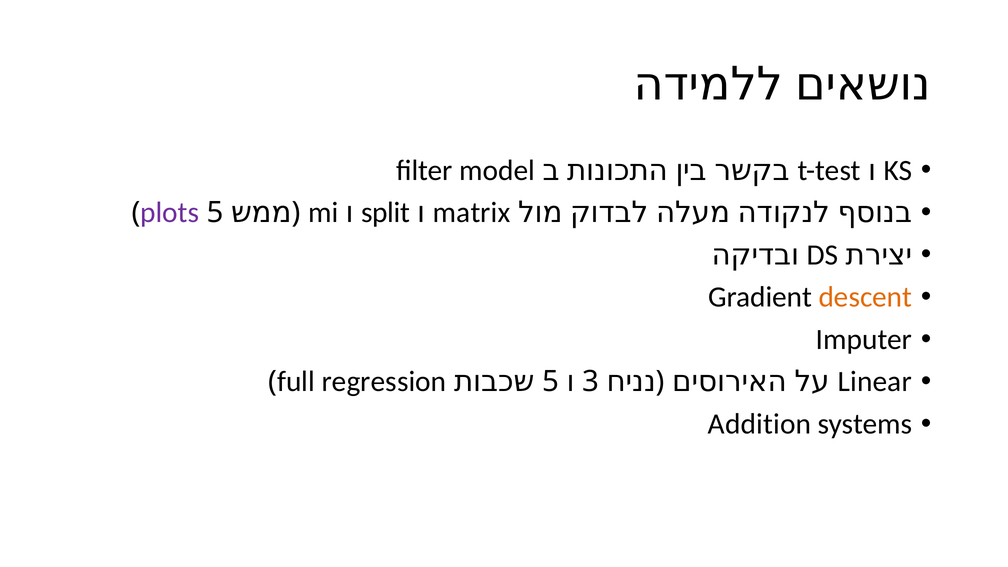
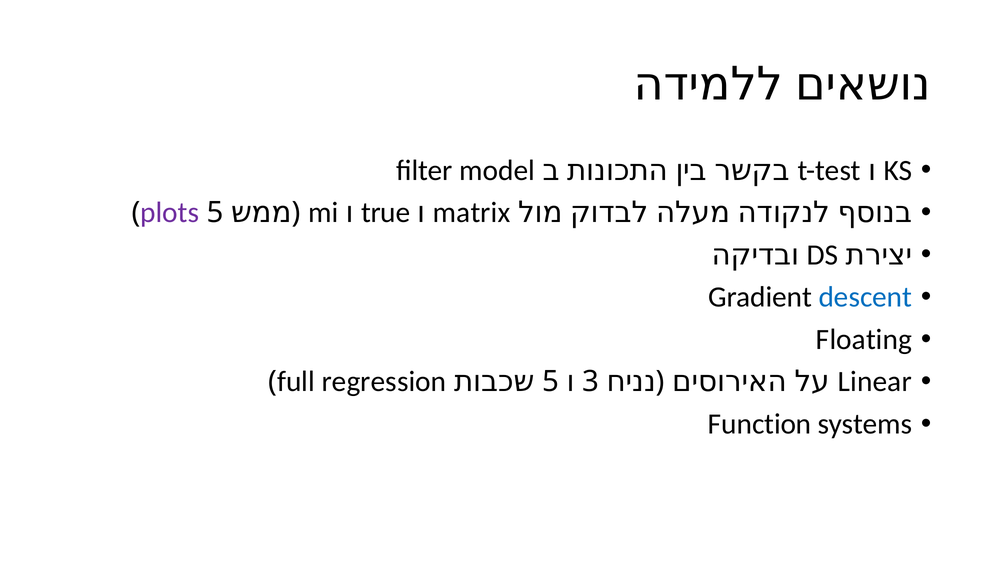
split: split -> true
descent colour: orange -> blue
Imputer: Imputer -> Floating
Addition: Addition -> Function
